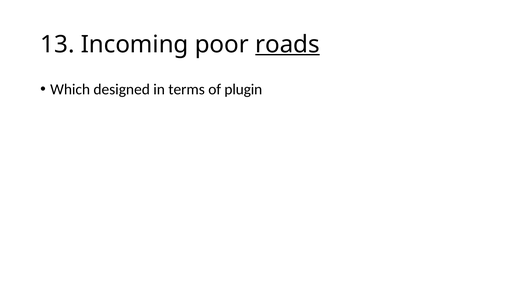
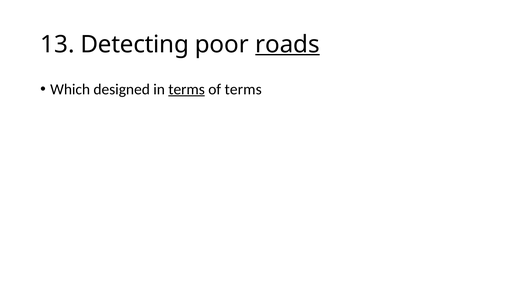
Incoming: Incoming -> Detecting
terms at (187, 89) underline: none -> present
of plugin: plugin -> terms
